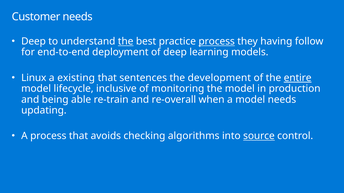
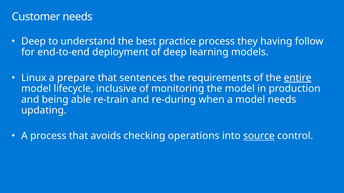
the at (126, 41) underline: present -> none
process at (217, 41) underline: present -> none
existing: existing -> prepare
development: development -> requirements
re-overall: re-overall -> re-during
algorithms: algorithms -> operations
